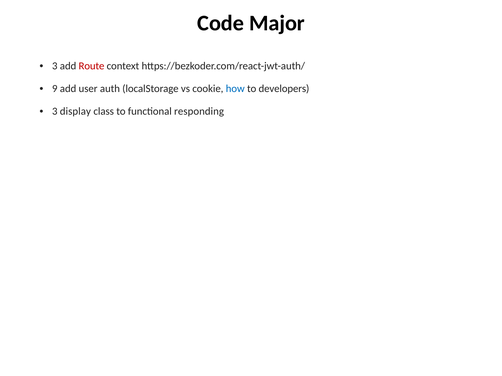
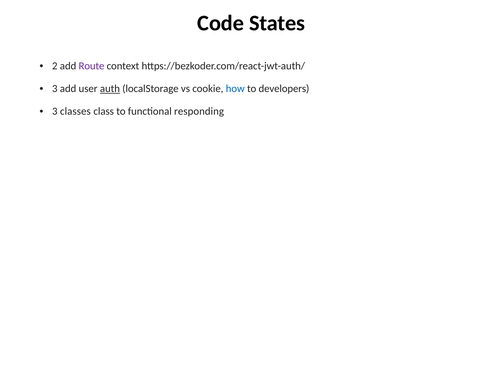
Major: Major -> States
3 at (55, 66): 3 -> 2
Route colour: red -> purple
9 at (55, 89): 9 -> 3
auth underline: none -> present
display: display -> classes
